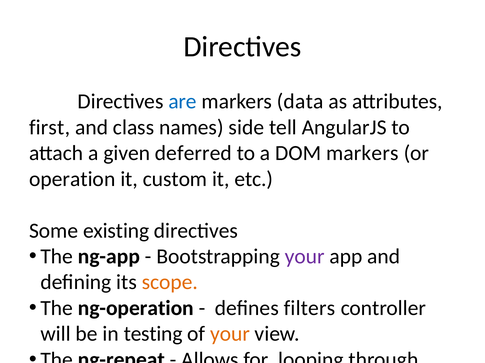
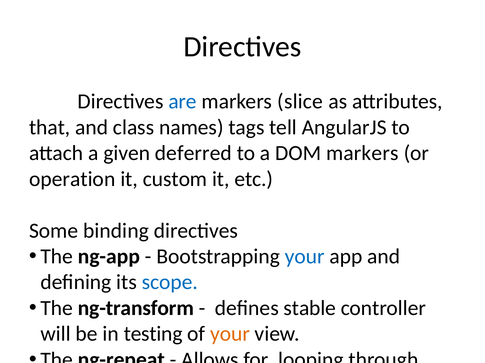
data: data -> slice
first: first -> that
side: side -> tags
existing: existing -> binding
your at (305, 257) colour: purple -> blue
scope colour: orange -> blue
ng-operation: ng-operation -> ng-transform
filters: filters -> stable
